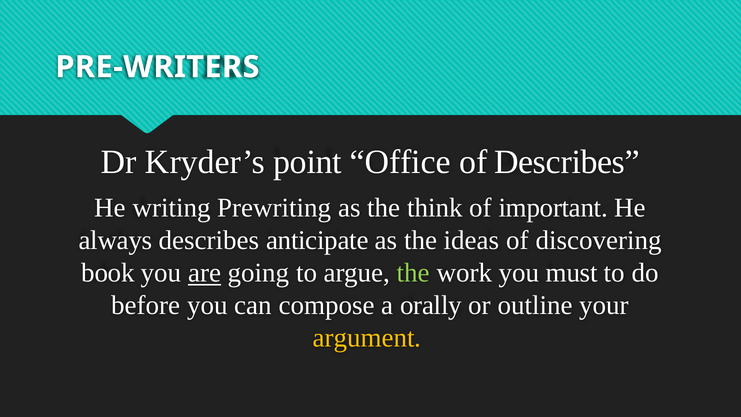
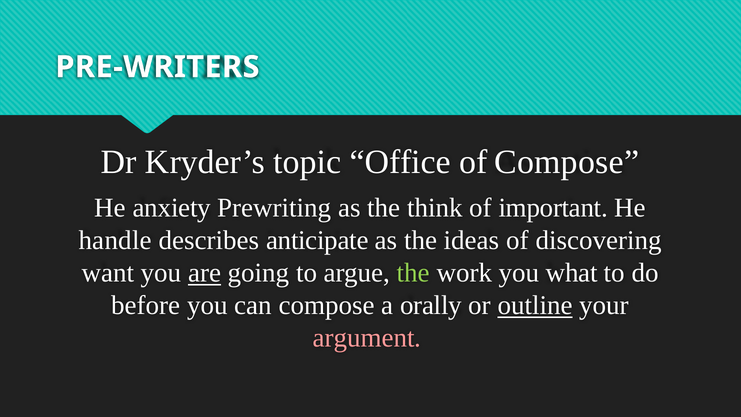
point: point -> topic
of Describes: Describes -> Compose
writing: writing -> anxiety
always: always -> handle
book: book -> want
must: must -> what
outline underline: none -> present
argument colour: yellow -> pink
